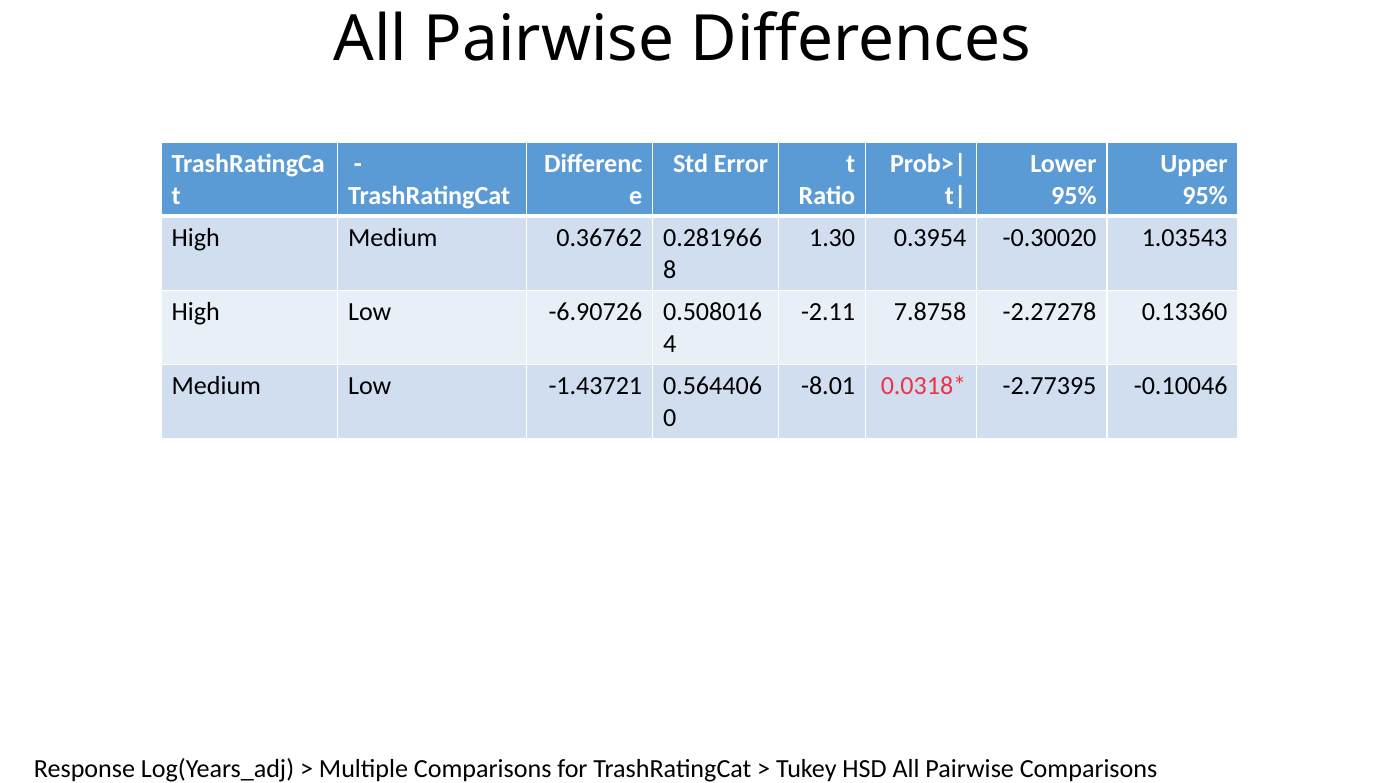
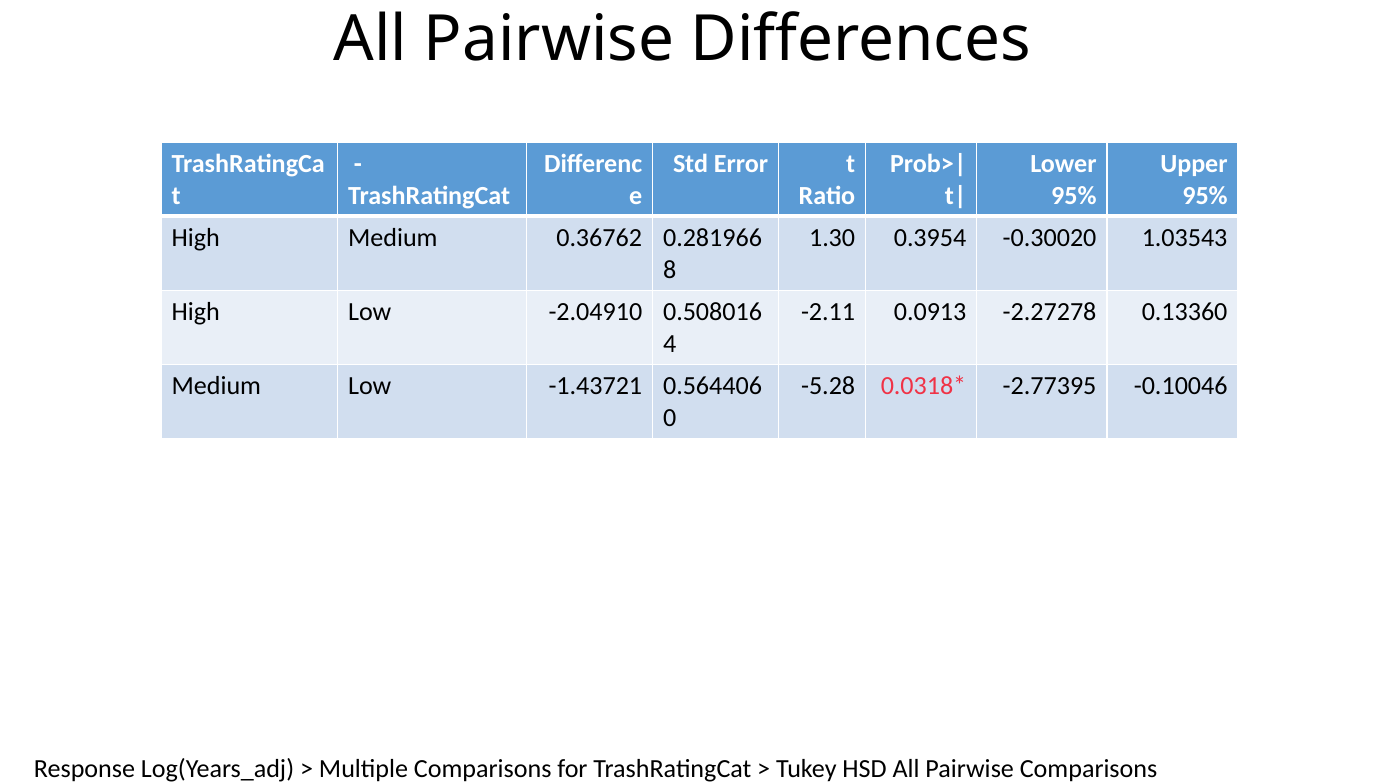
-6.90726: -6.90726 -> -2.04910
7.8758: 7.8758 -> 0.0913
-8.01: -8.01 -> -5.28
